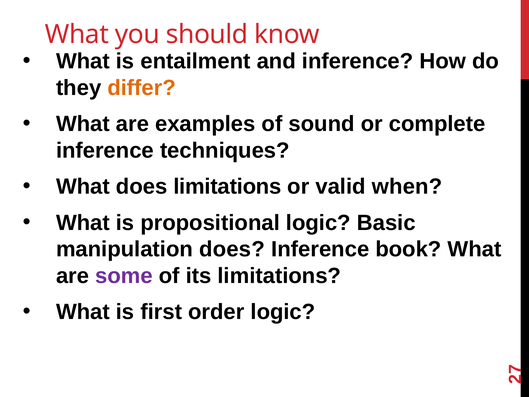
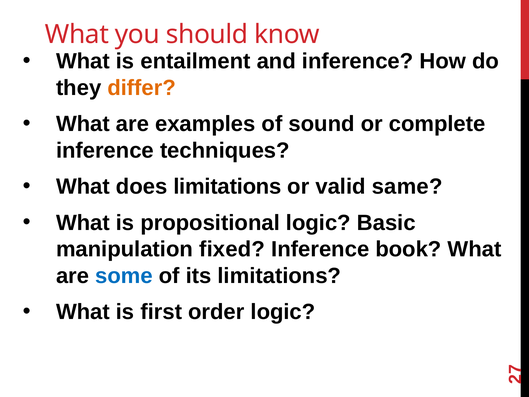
when: when -> same
manipulation does: does -> fixed
some colour: purple -> blue
